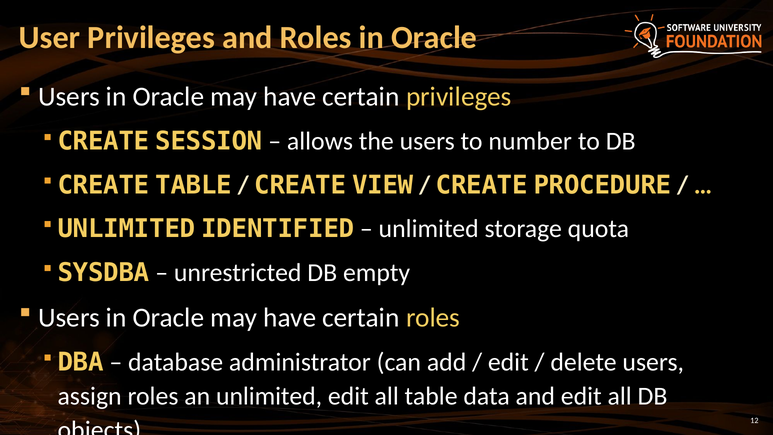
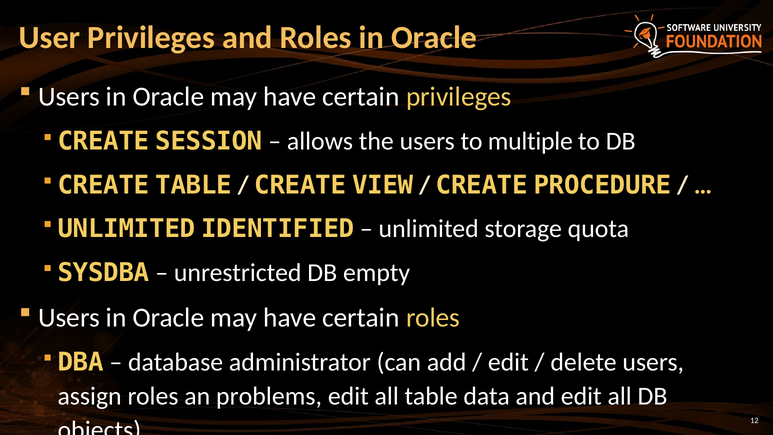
number: number -> multiple
an unlimited: unlimited -> problems
